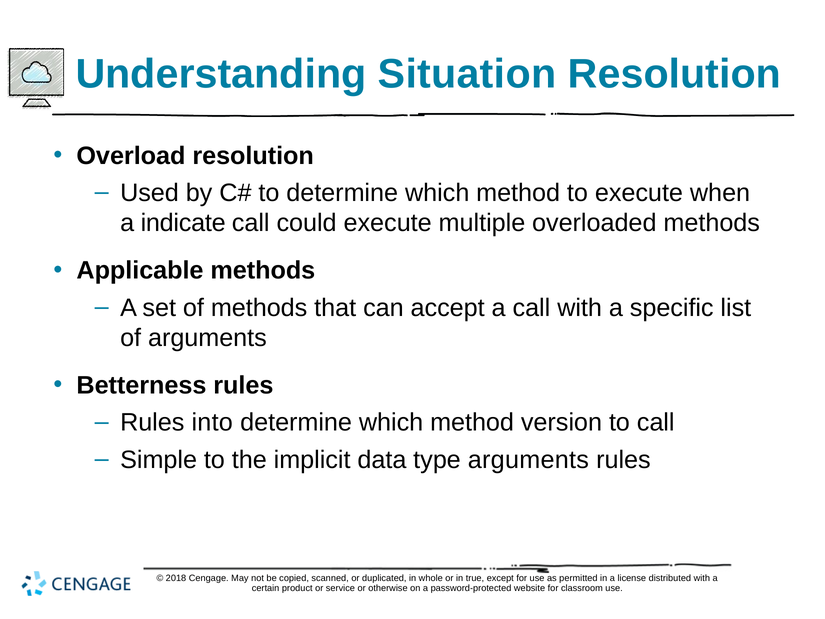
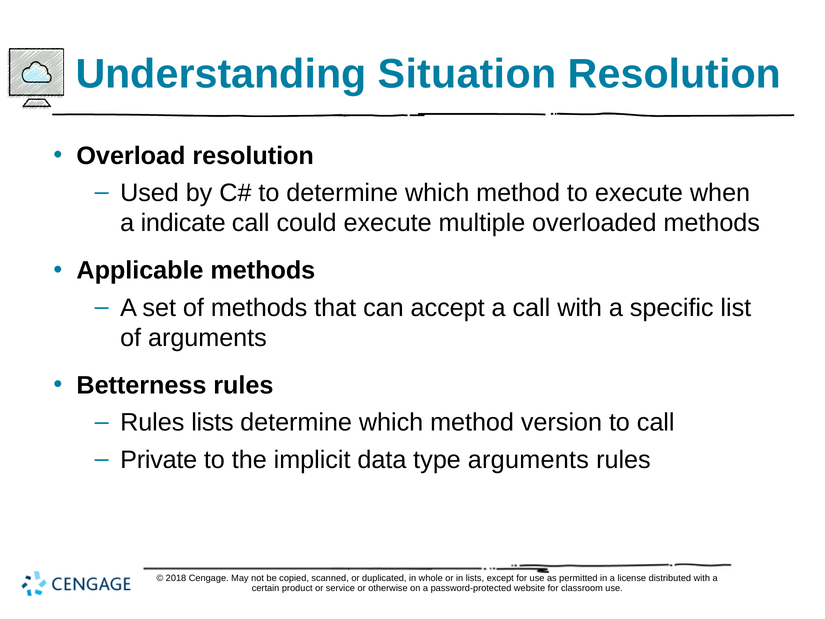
Rules into: into -> lists
Simple: Simple -> Private
in true: true -> lists
